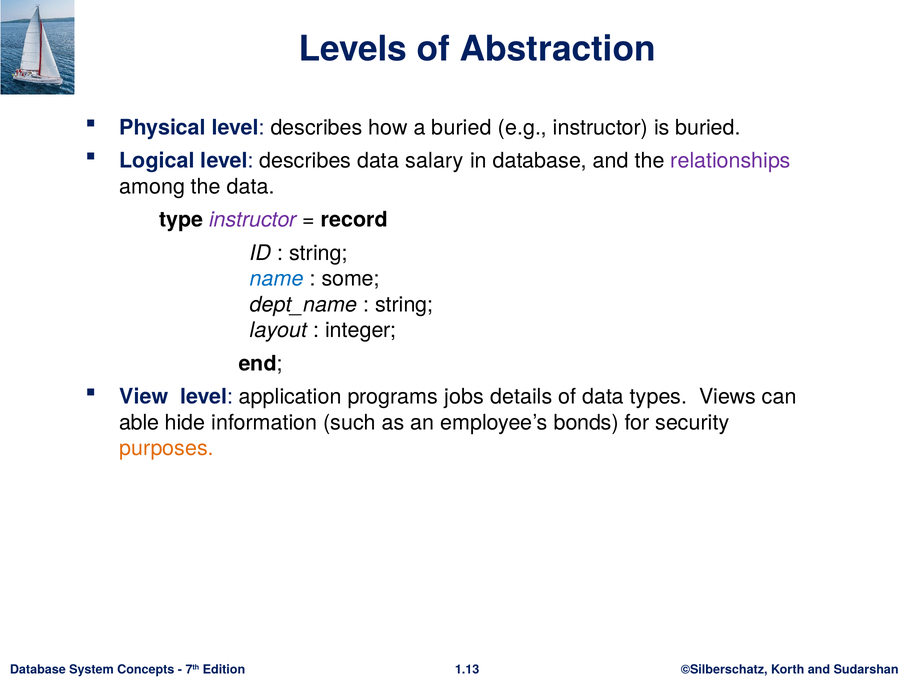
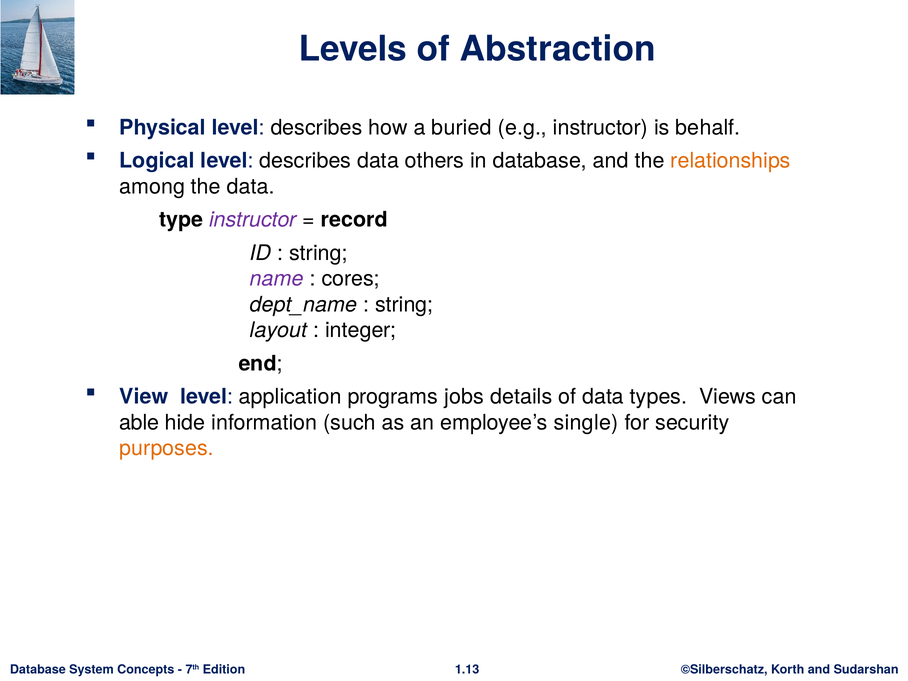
is buried: buried -> behalf
salary: salary -> others
relationships colour: purple -> orange
name colour: blue -> purple
some: some -> cores
bonds: bonds -> single
